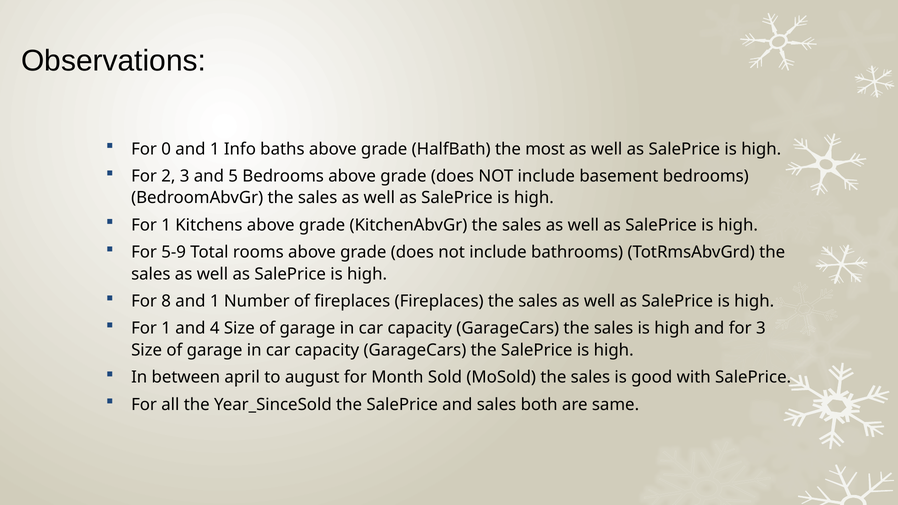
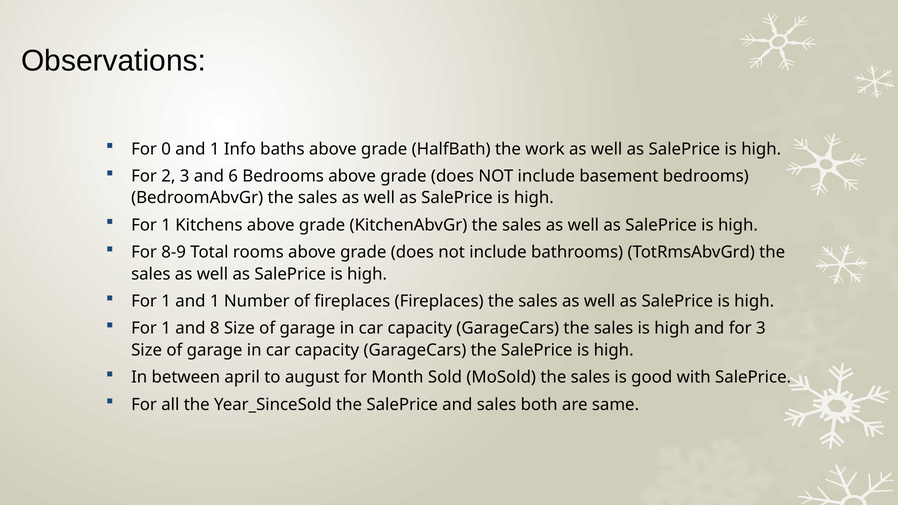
most: most -> work
5: 5 -> 6
5-9: 5-9 -> 8-9
8 at (166, 301): 8 -> 1
4: 4 -> 8
